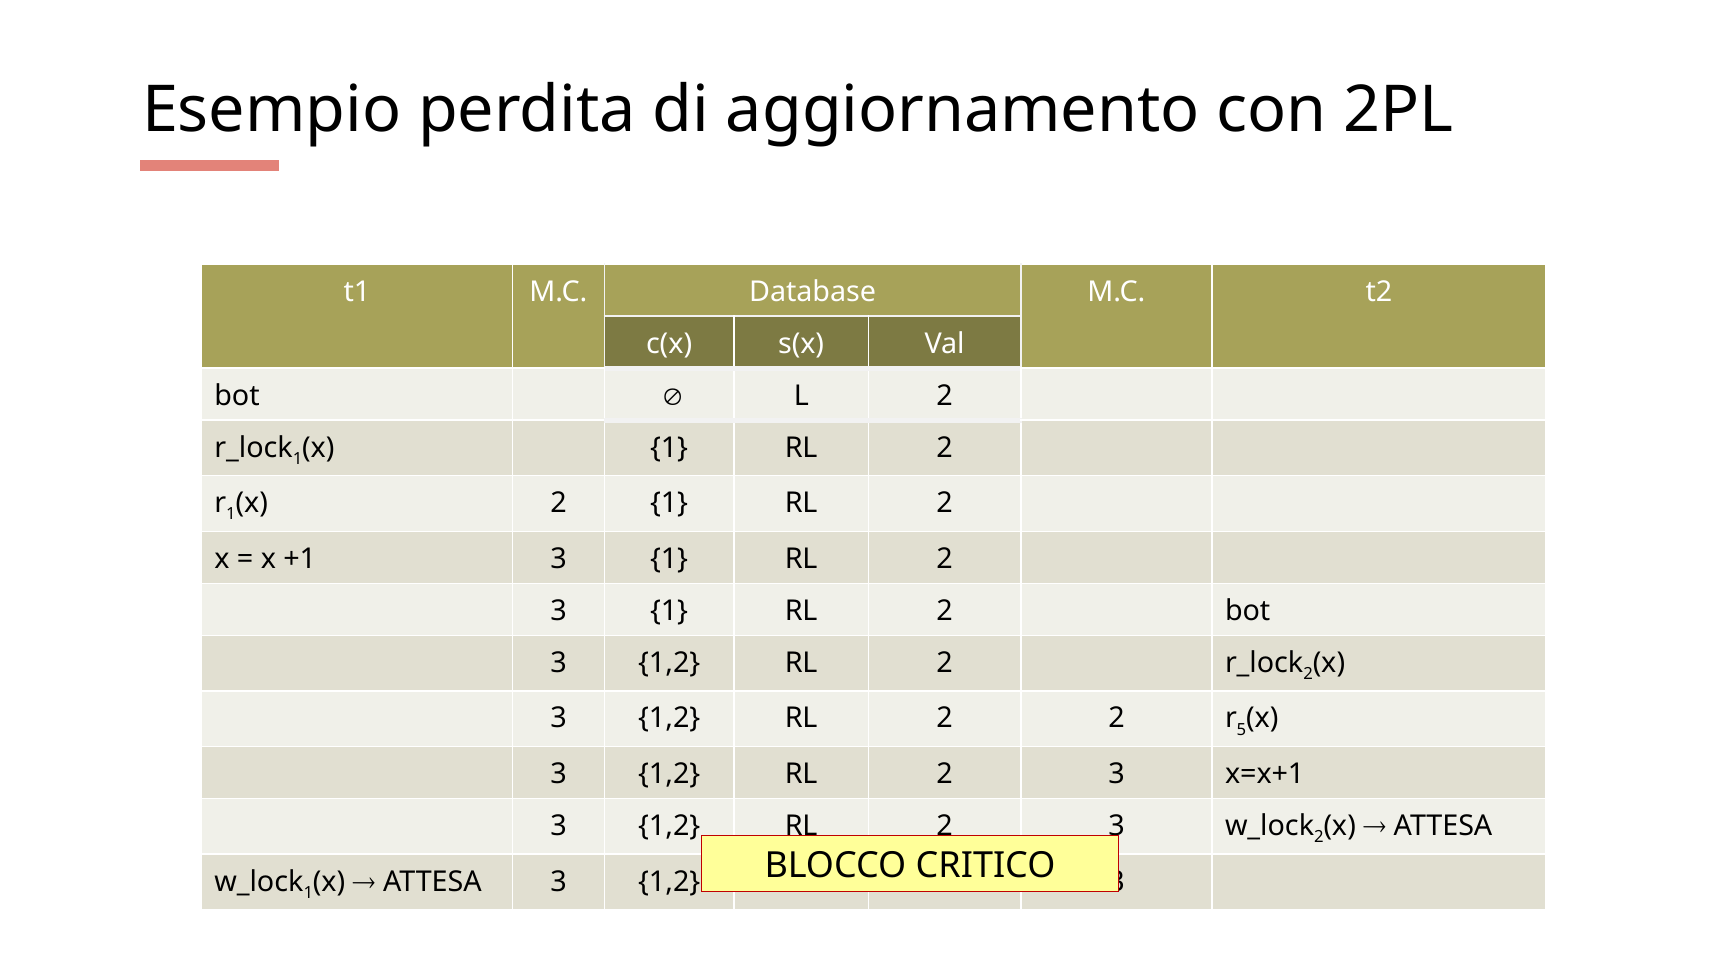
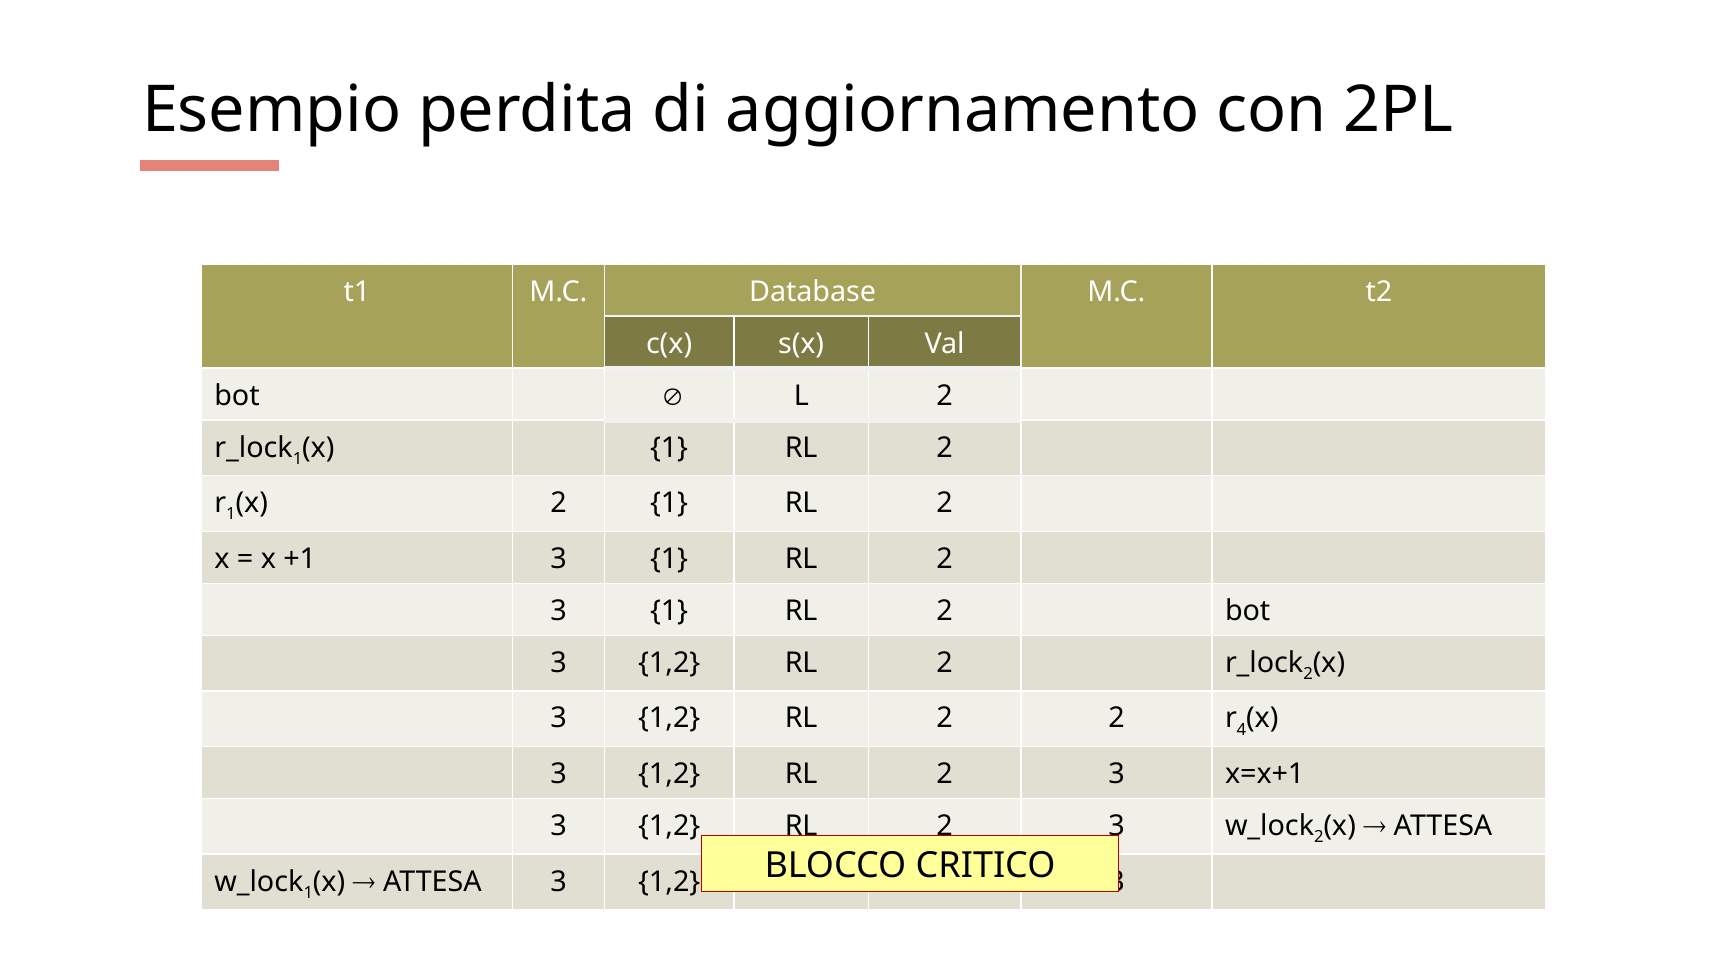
5: 5 -> 4
